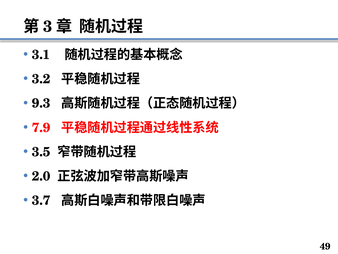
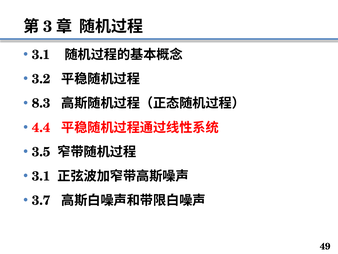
9.3: 9.3 -> 8.3
7.9: 7.9 -> 4.4
2.0 at (41, 176): 2.0 -> 3.1
